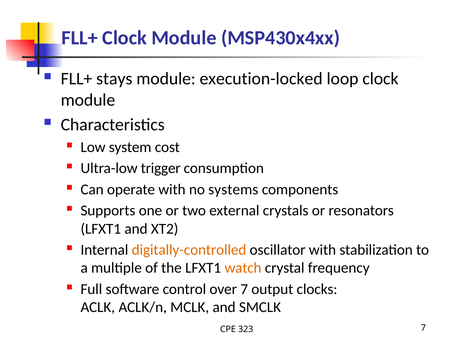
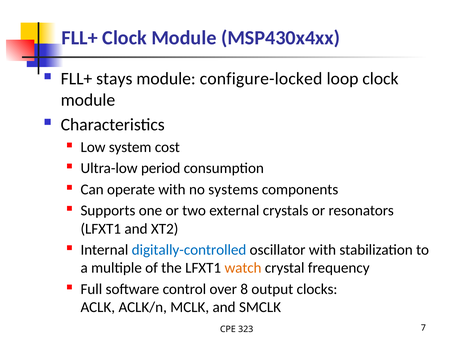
execution-locked: execution-locked -> configure-locked
trigger: trigger -> period
digitally-controlled colour: orange -> blue
over 7: 7 -> 8
